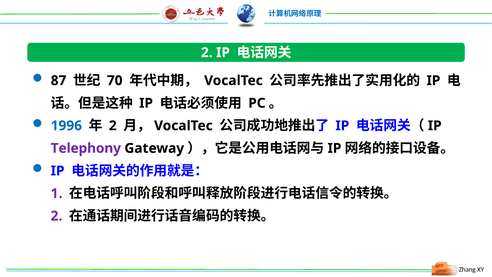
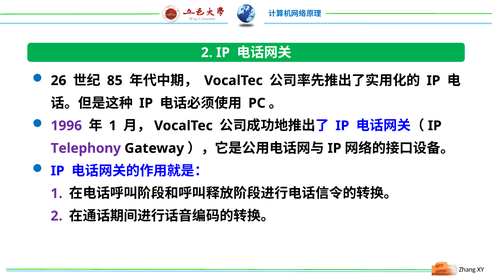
87: 87 -> 26
70: 70 -> 85
1996 colour: blue -> purple
2 at (113, 126): 2 -> 1
